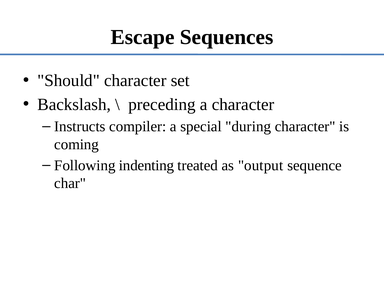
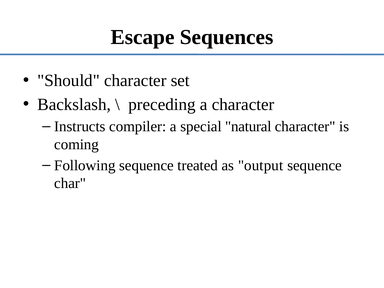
during: during -> natural
Following indenting: indenting -> sequence
